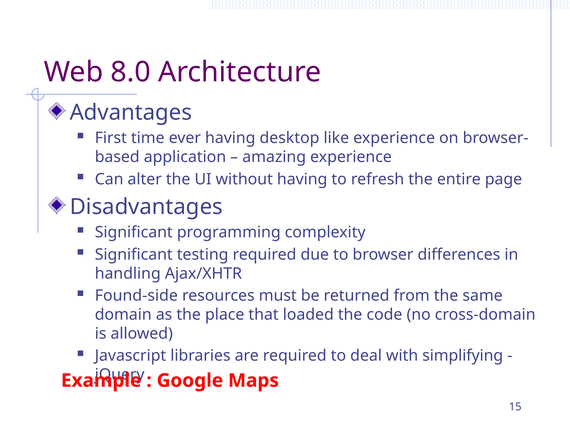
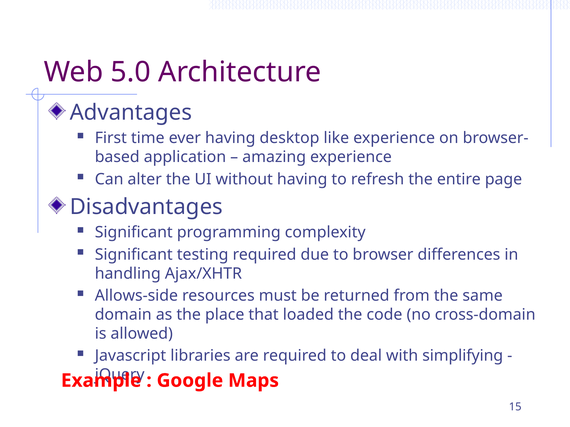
8.0: 8.0 -> 5.0
Found-side: Found-side -> Allows-side
